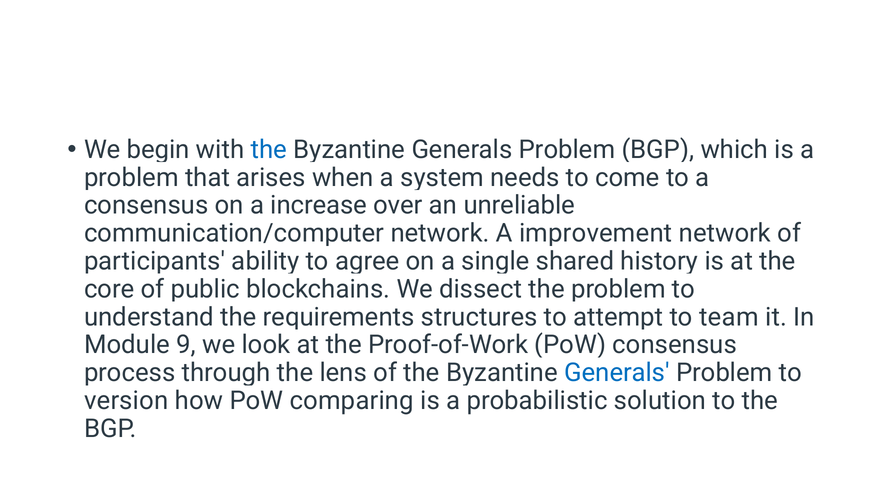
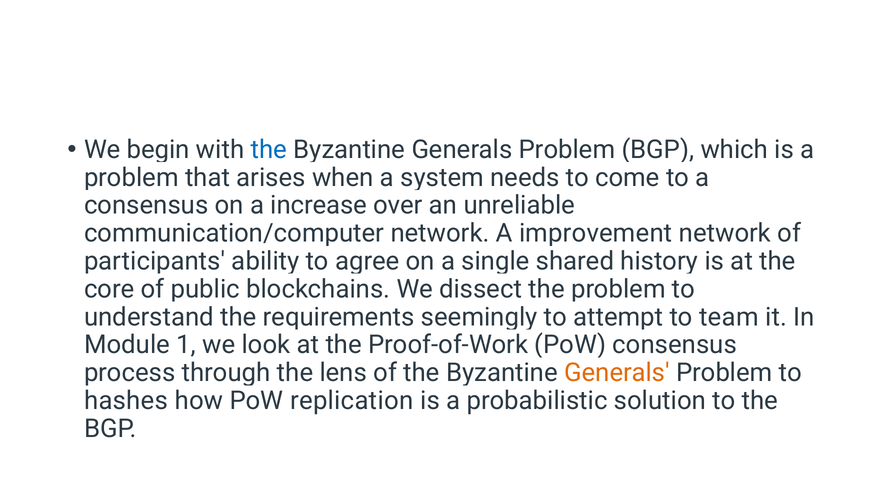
structures: structures -> seemingly
9: 9 -> 1
Generals at (617, 373) colour: blue -> orange
version: version -> hashes
comparing: comparing -> replication
